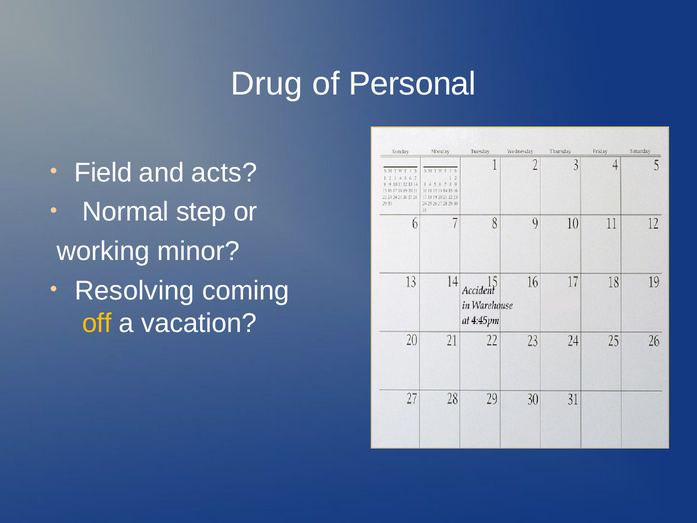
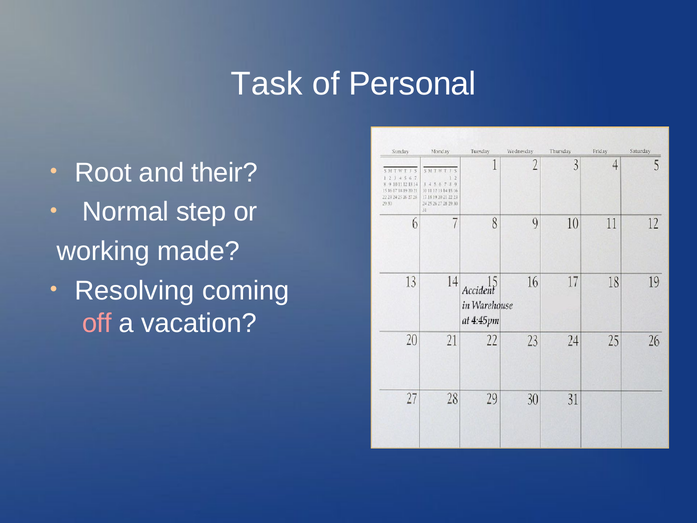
Drug: Drug -> Task
Field: Field -> Root
acts: acts -> their
minor: minor -> made
off colour: yellow -> pink
